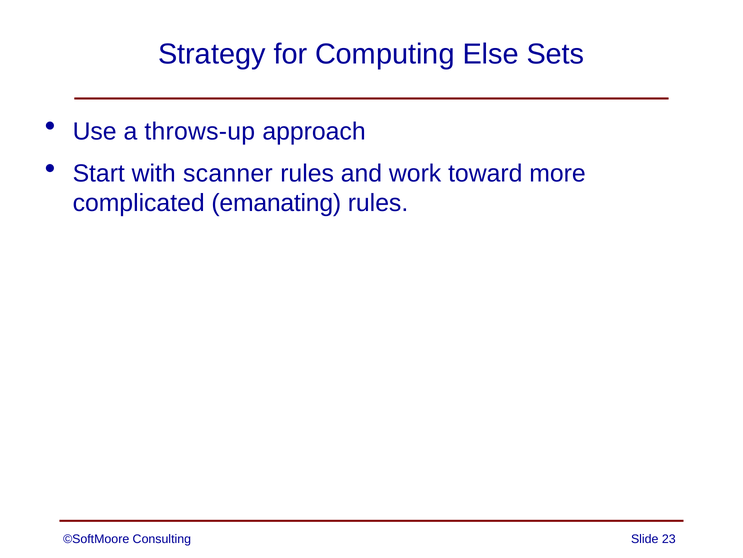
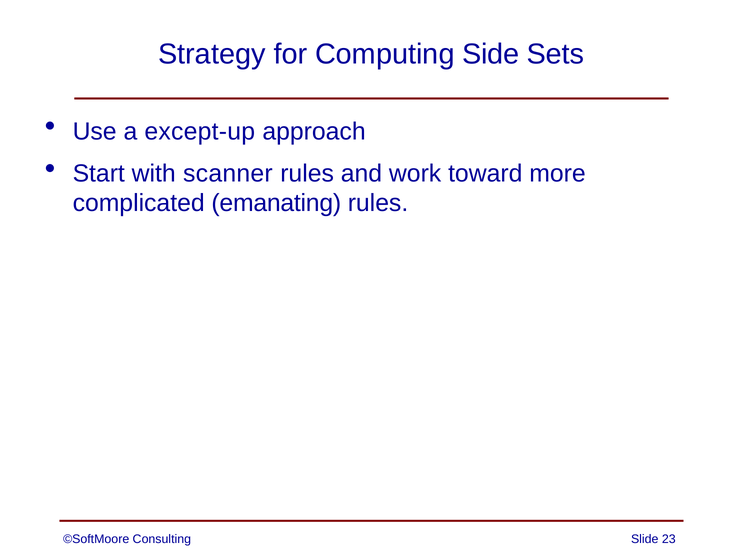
Else: Else -> Side
throws-up: throws-up -> except-up
